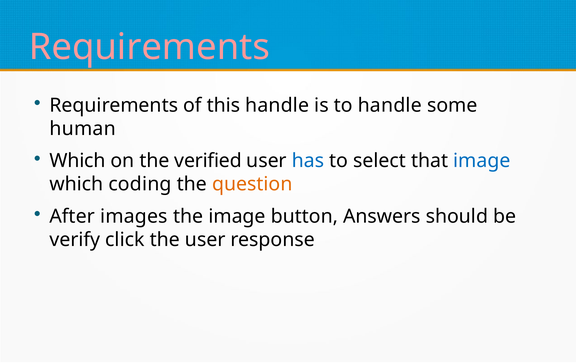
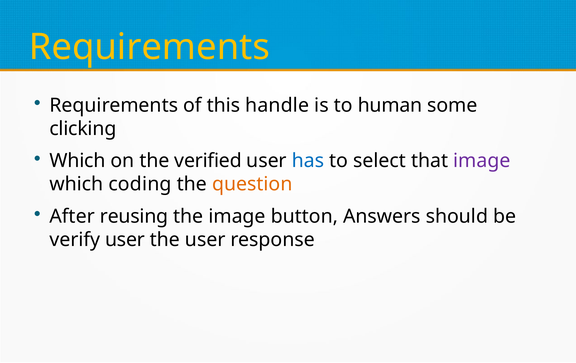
Requirements at (149, 47) colour: pink -> yellow
to handle: handle -> human
human: human -> clicking
image at (482, 161) colour: blue -> purple
images: images -> reusing
verify click: click -> user
